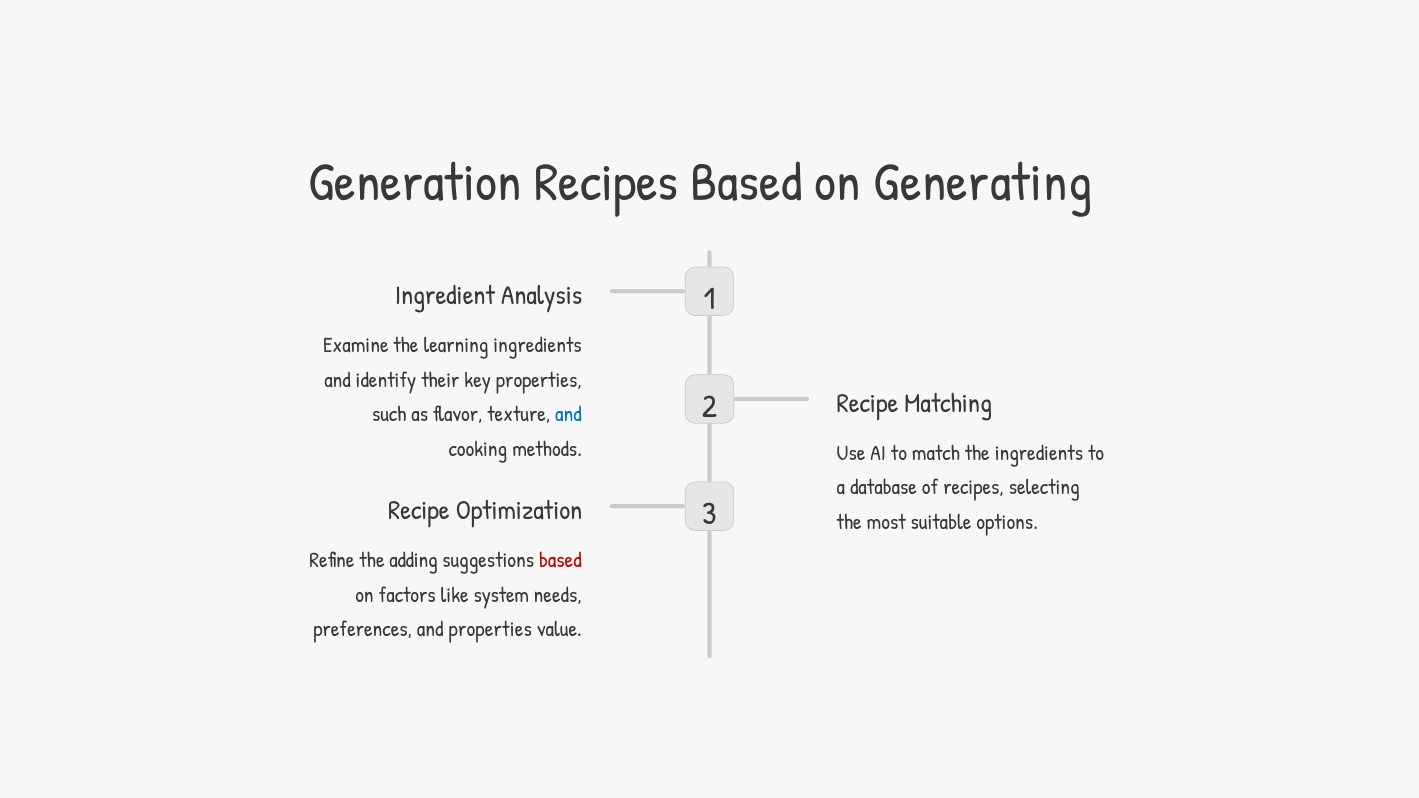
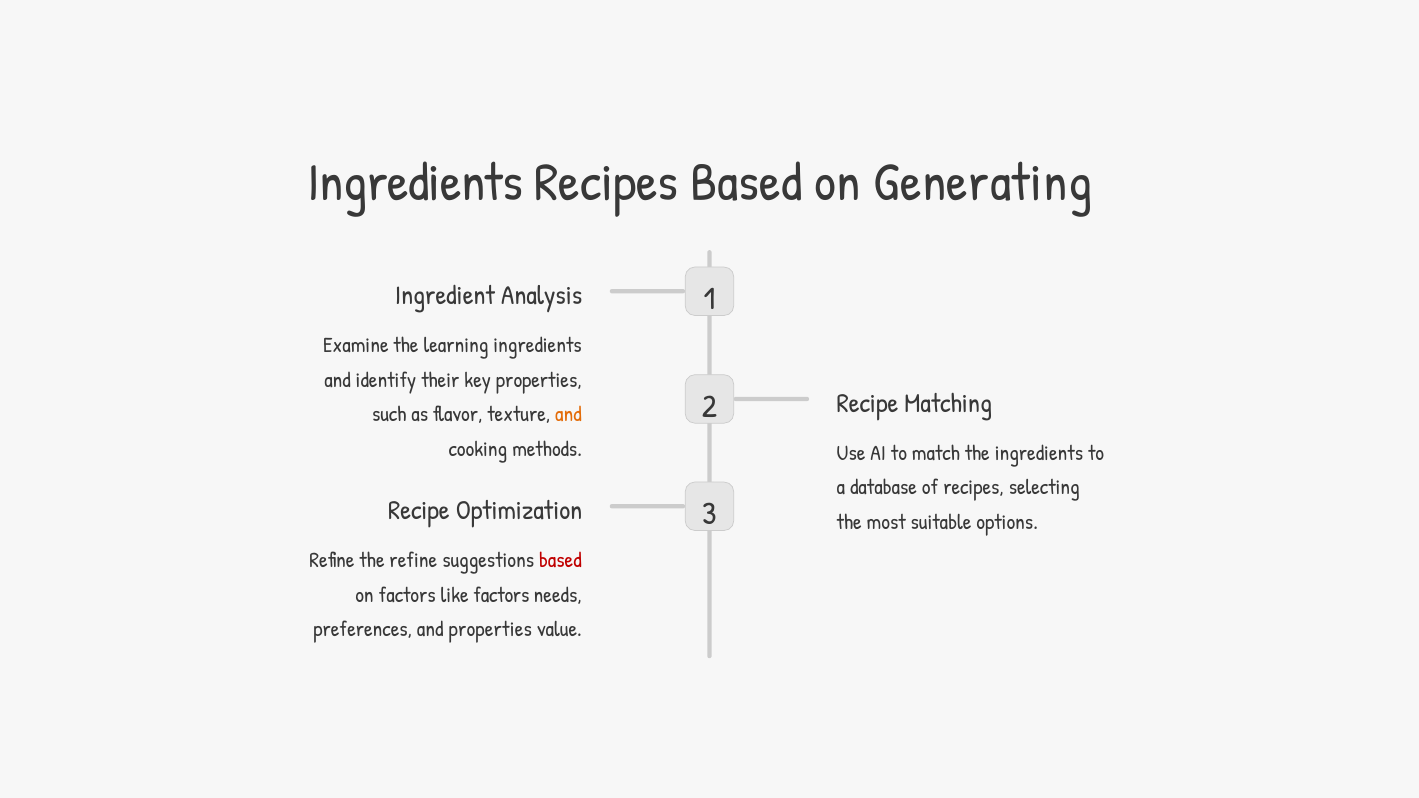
Generation at (415, 183): Generation -> Ingredients
and at (568, 415) colour: blue -> orange
the adding: adding -> refine
like system: system -> factors
